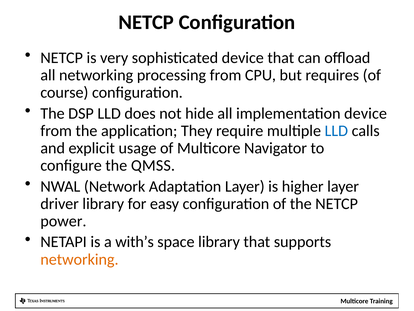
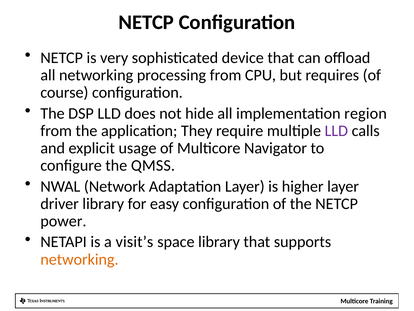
implementation device: device -> region
LLD at (336, 131) colour: blue -> purple
with’s: with’s -> visit’s
